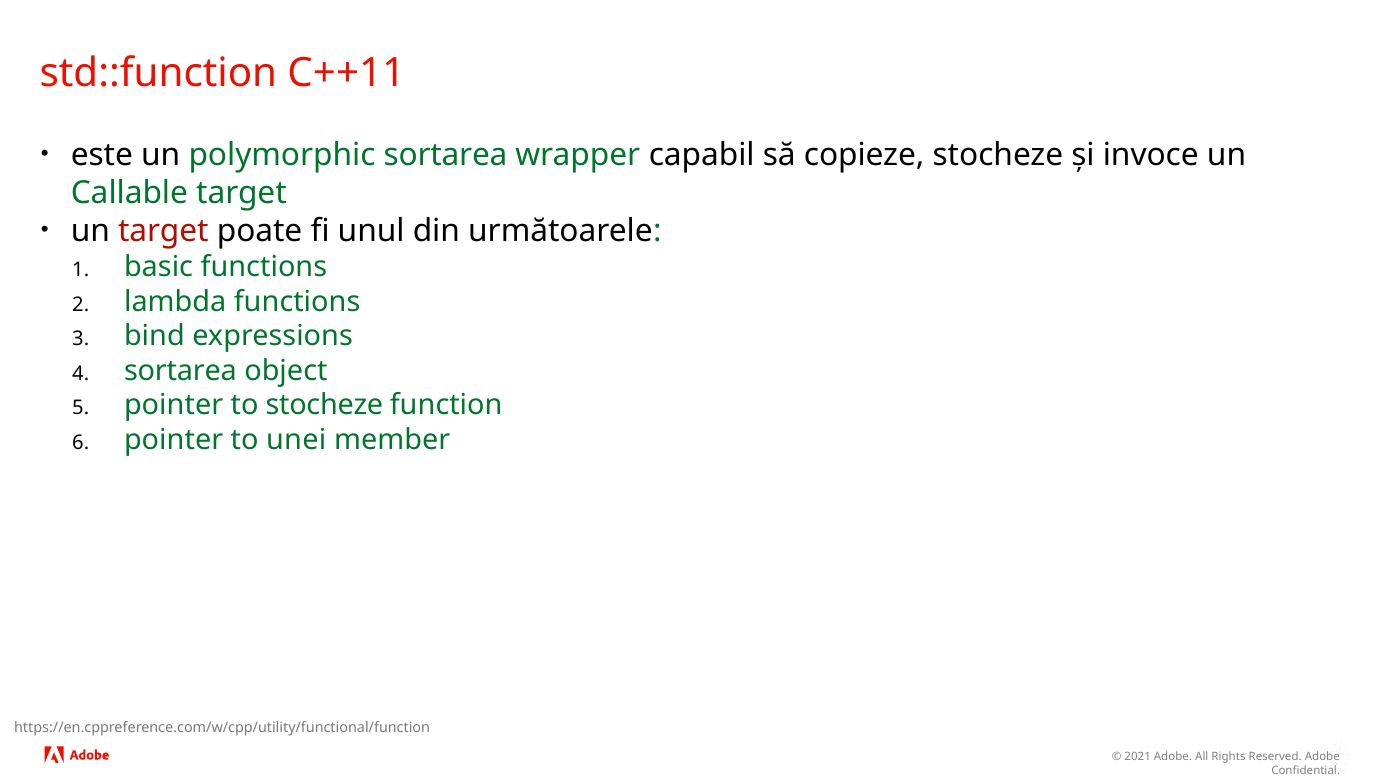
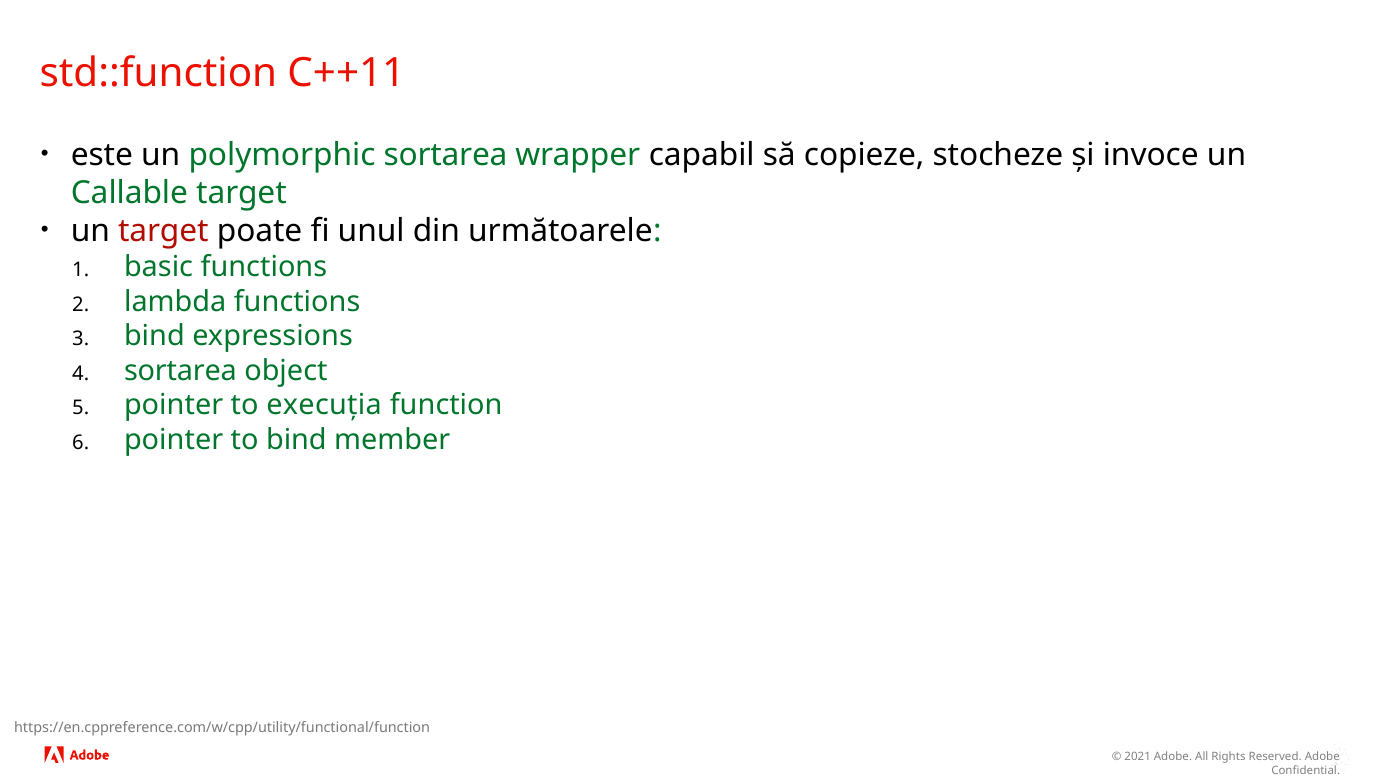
to stocheze: stocheze -> execuția
to unei: unei -> bind
